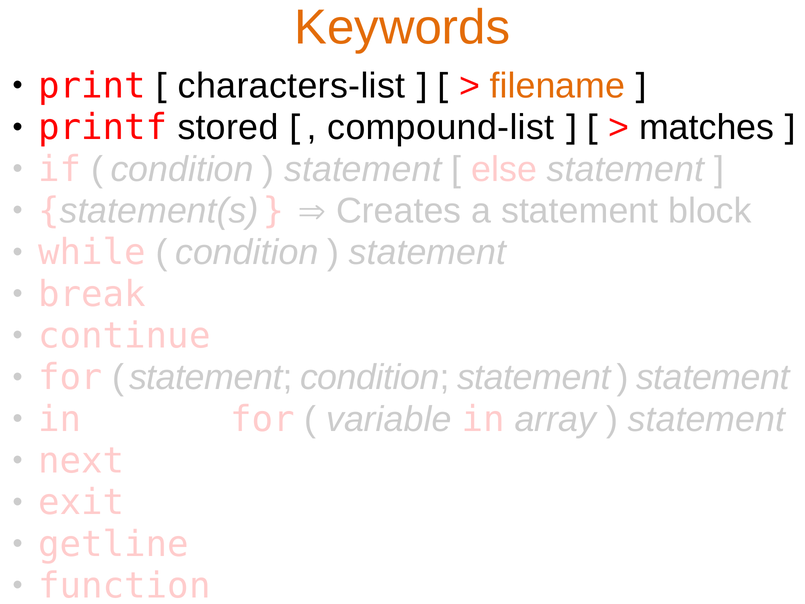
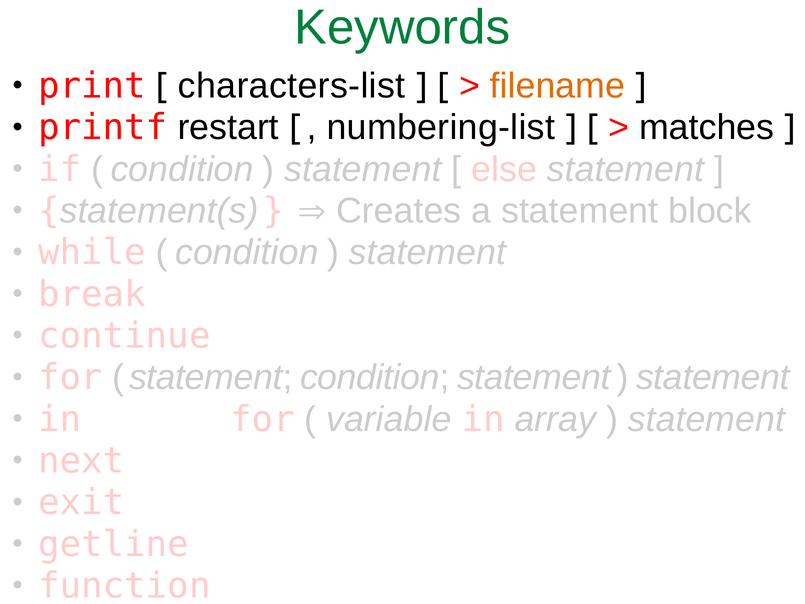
Keywords colour: orange -> green
stored: stored -> restart
compound-list: compound-list -> numbering-list
